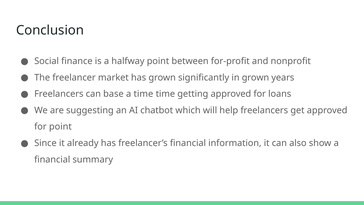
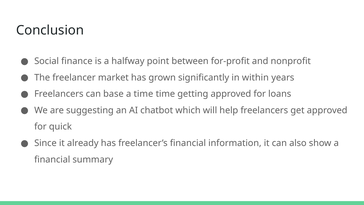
in grown: grown -> within
for point: point -> quick
